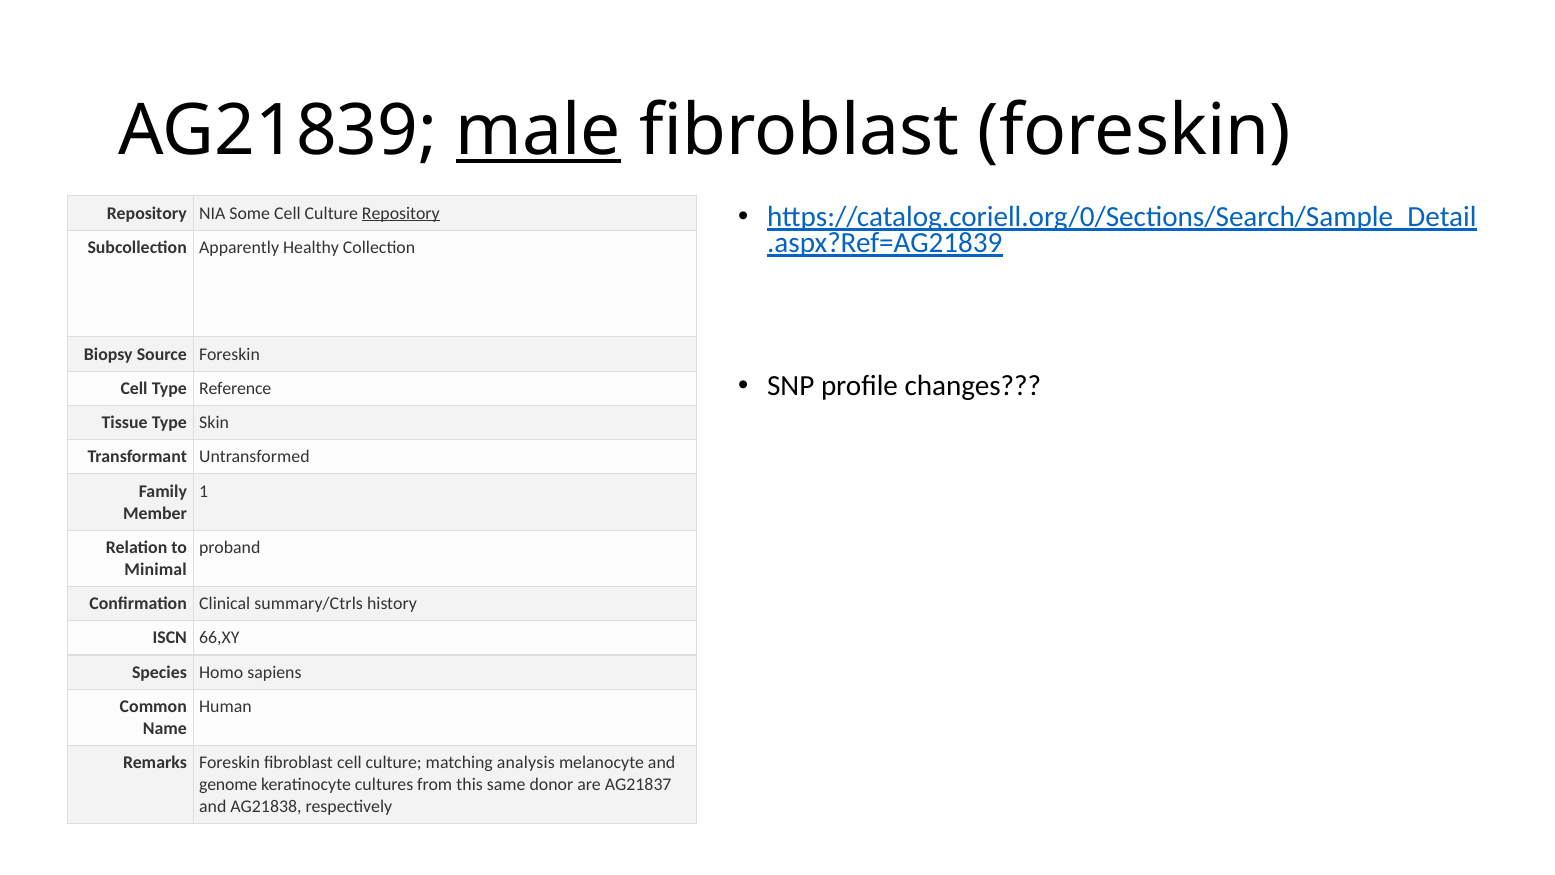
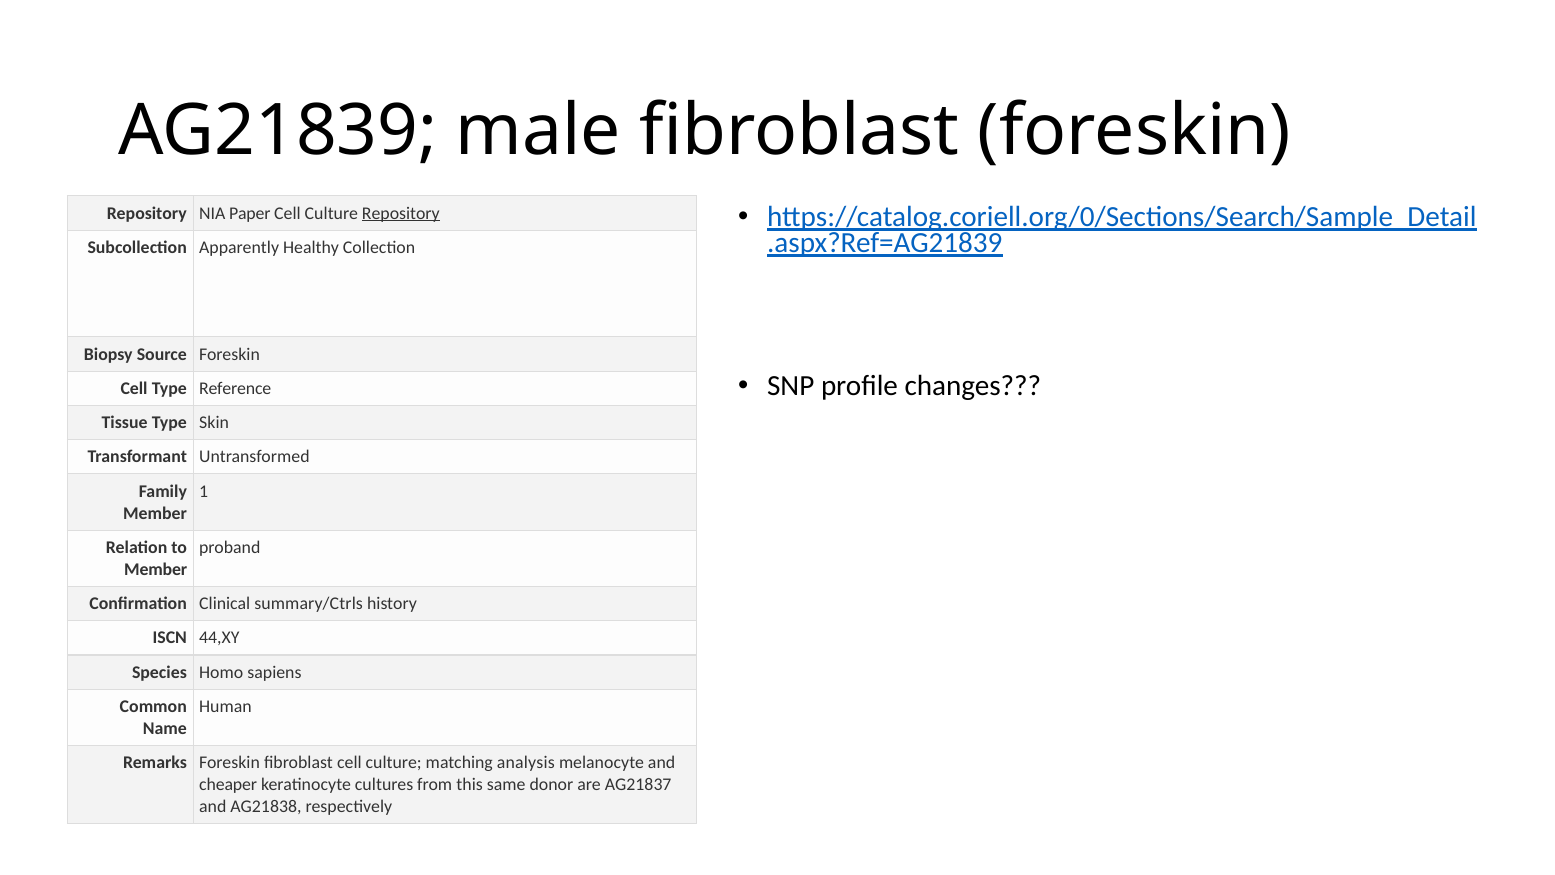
male underline: present -> none
Some: Some -> Paper
Minimal at (156, 569): Minimal -> Member
66,XY: 66,XY -> 44,XY
genome: genome -> cheaper
